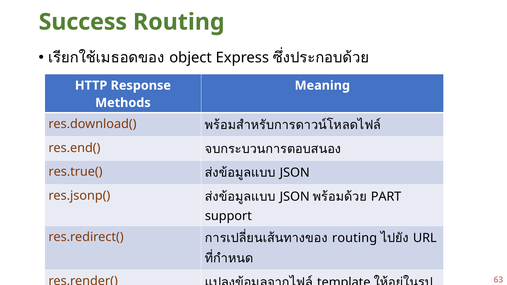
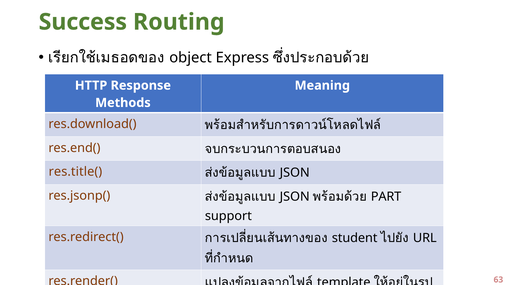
res.true(: res.true( -> res.title(
routing at (355, 238): routing -> student
